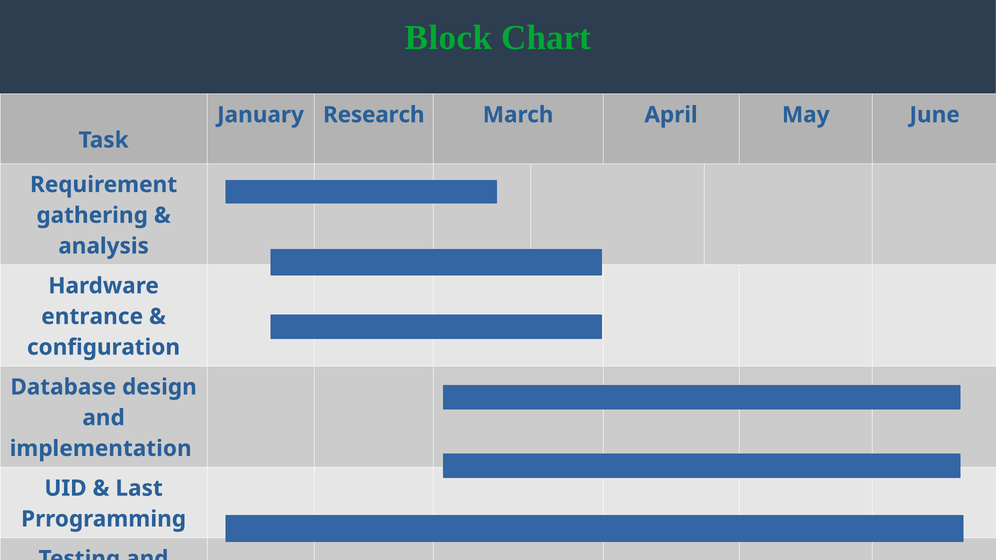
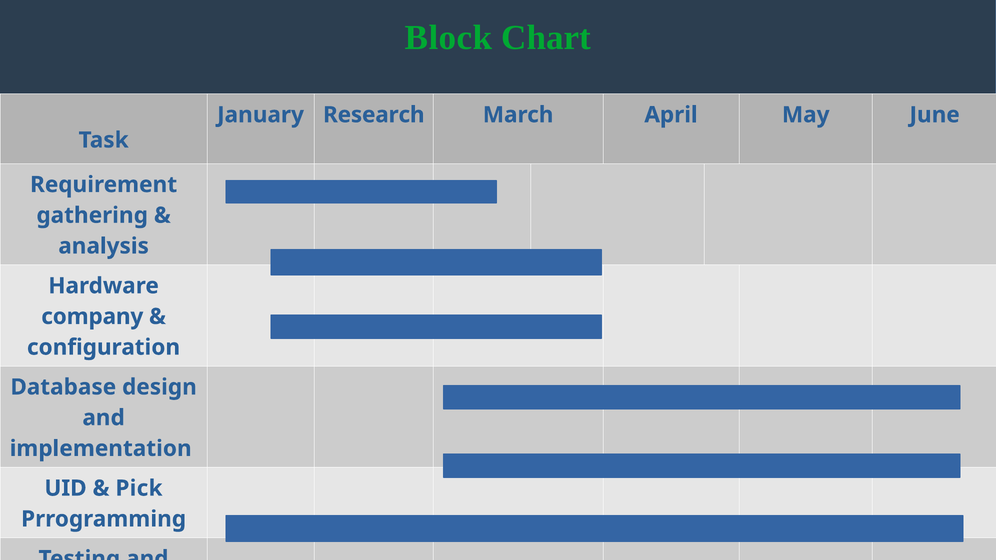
entrance: entrance -> company
Last: Last -> Pick
